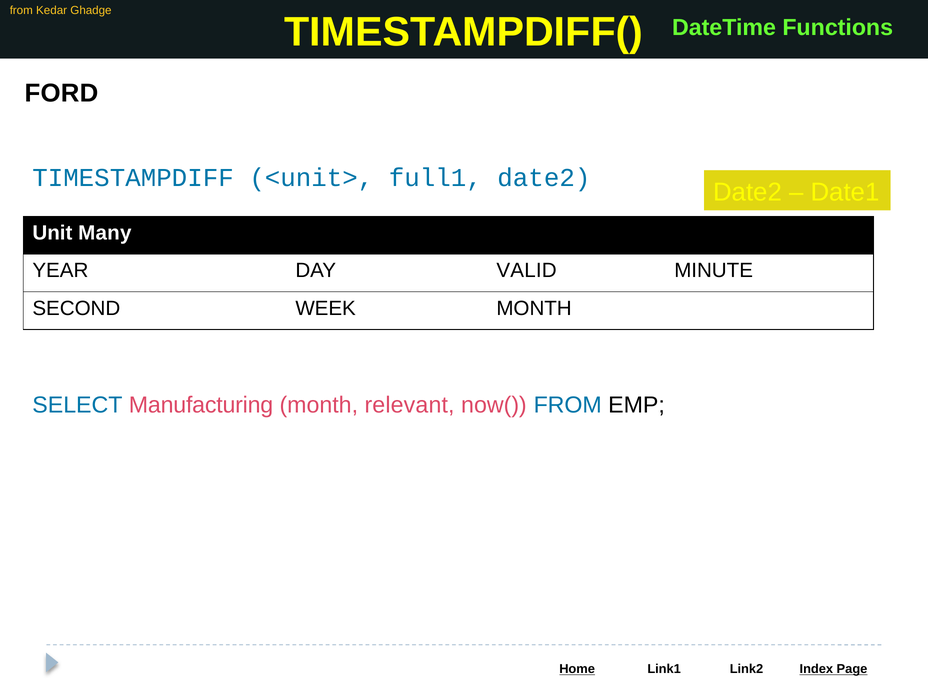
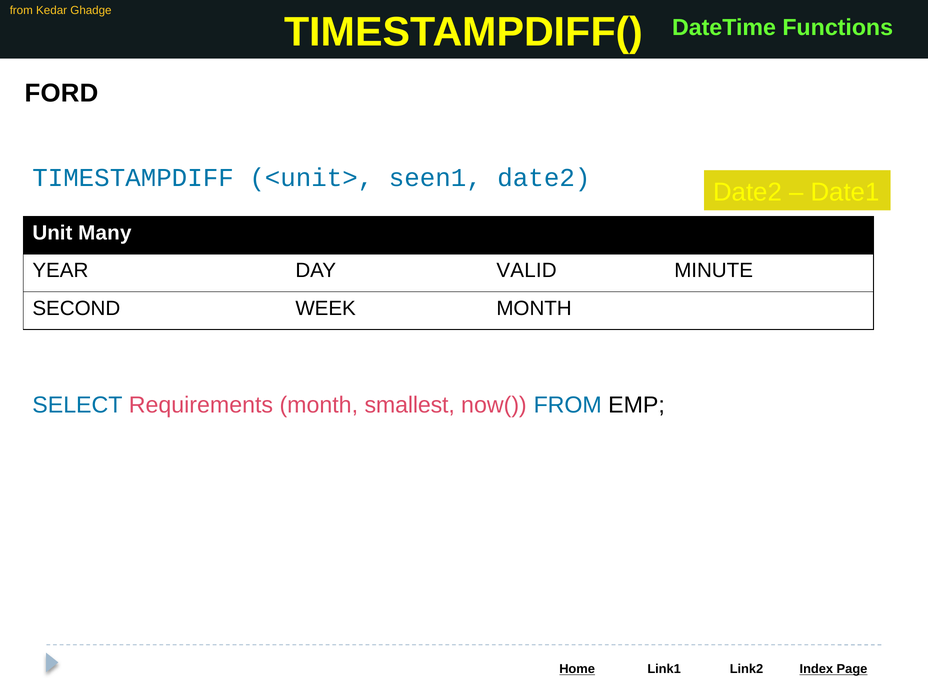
full1: full1 -> seen1
Manufacturing: Manufacturing -> Requirements
relevant: relevant -> smallest
